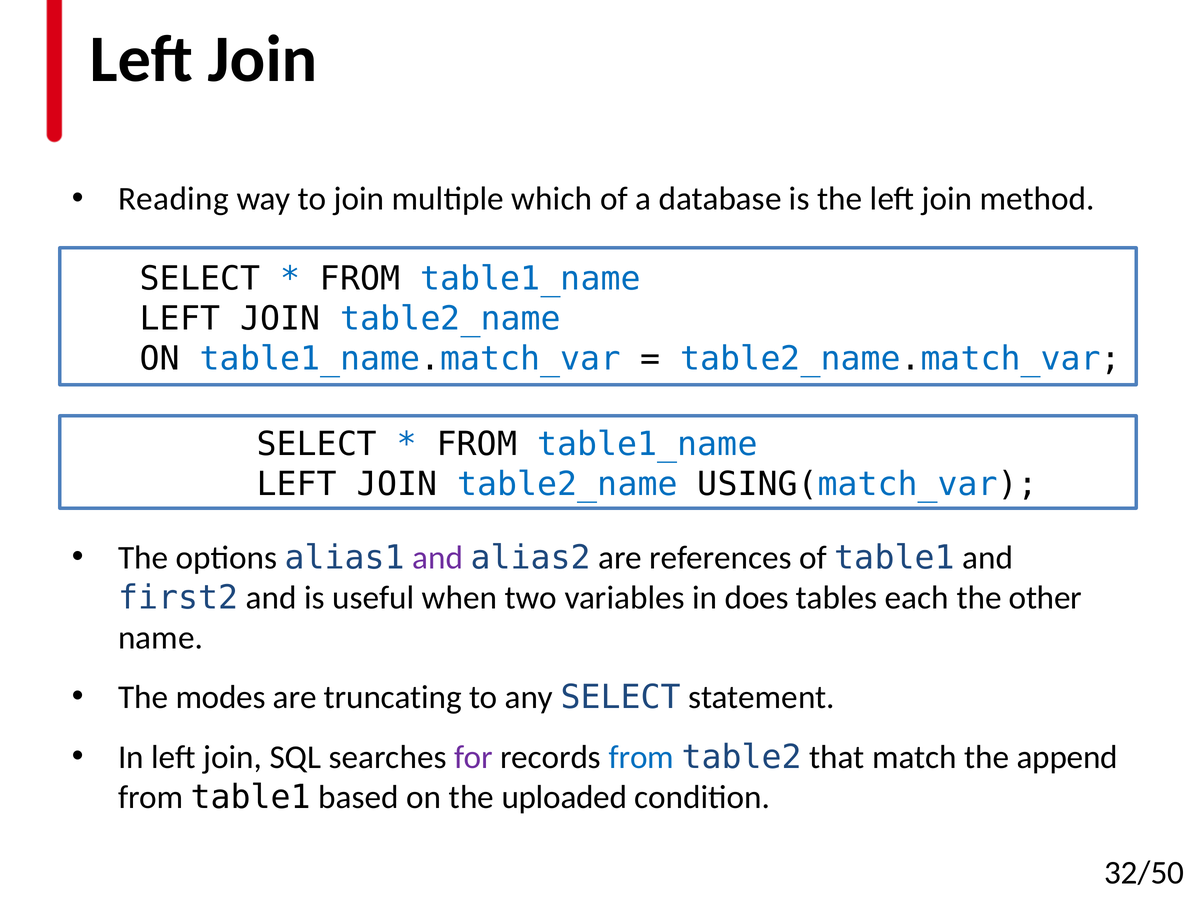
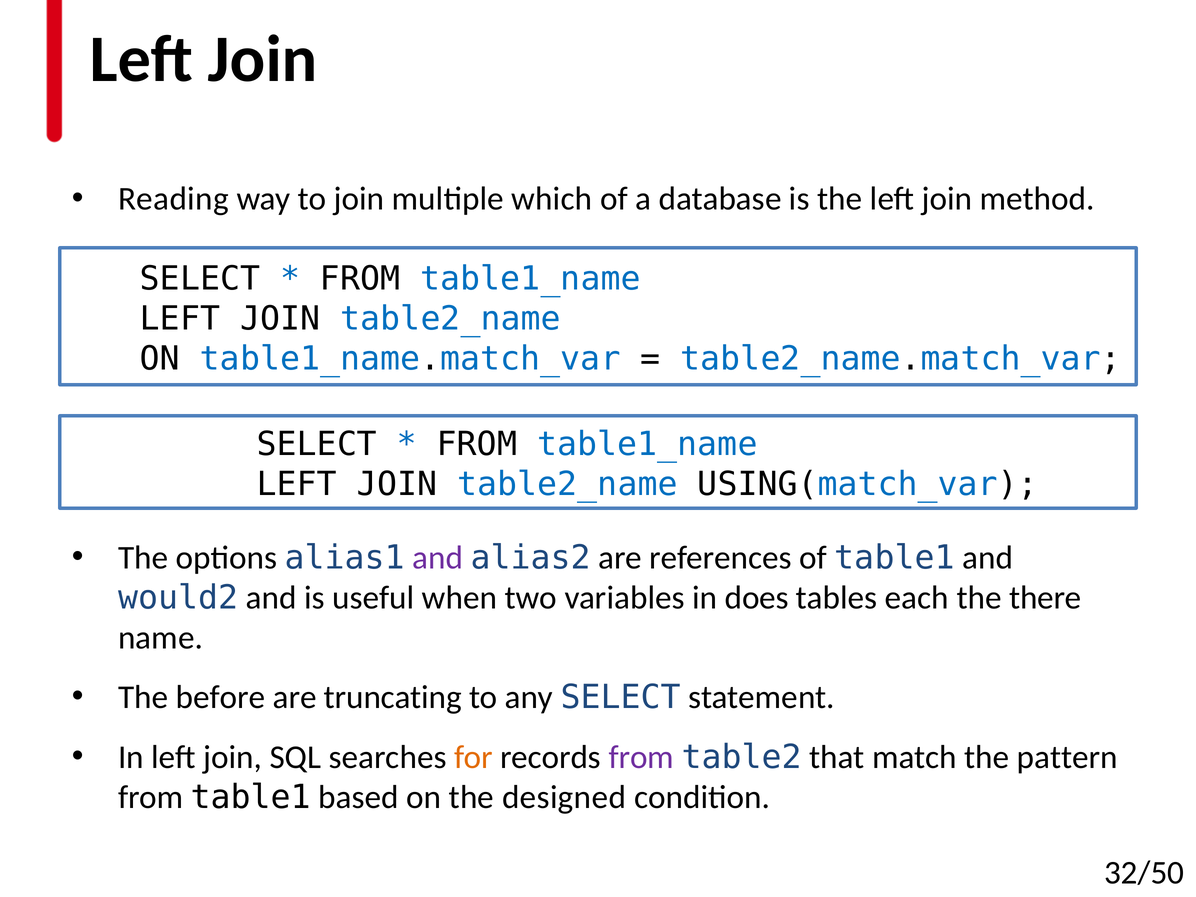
first2: first2 -> would2
other: other -> there
modes: modes -> before
for colour: purple -> orange
from at (641, 757) colour: blue -> purple
append: append -> pattern
uploaded: uploaded -> designed
